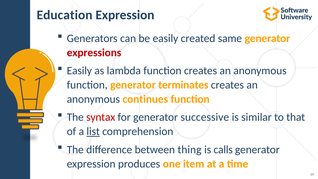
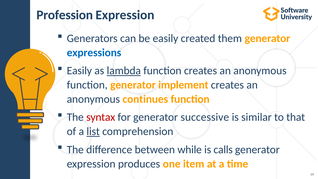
Education: Education -> Profession
same: same -> them
expressions colour: red -> blue
lambda underline: none -> present
terminates: terminates -> implement
thing: thing -> while
